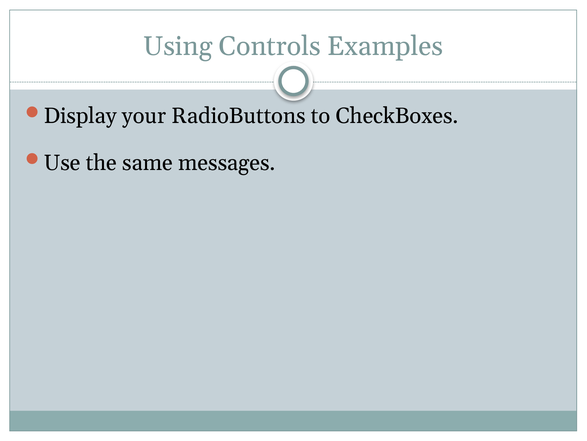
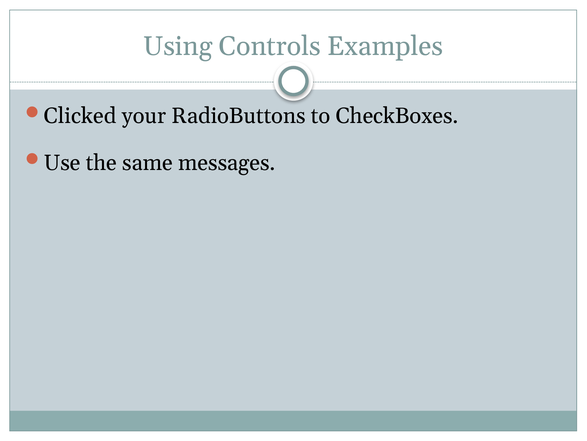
Display: Display -> Clicked
